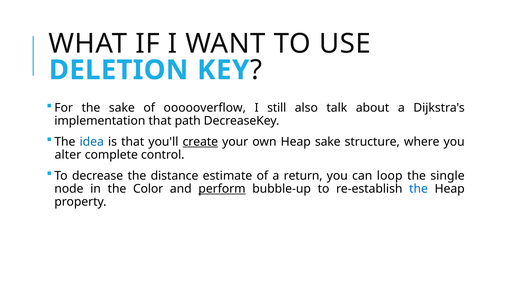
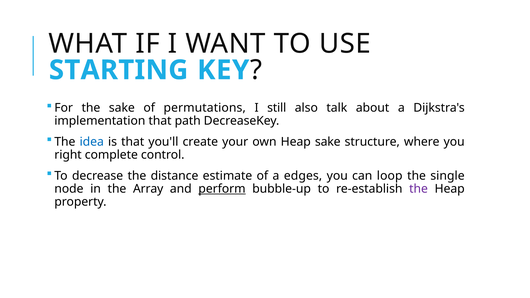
DELETION: DELETION -> STARTING
oooooverflow: oooooverflow -> permutations
create underline: present -> none
alter: alter -> right
return: return -> edges
Color: Color -> Array
the at (419, 189) colour: blue -> purple
